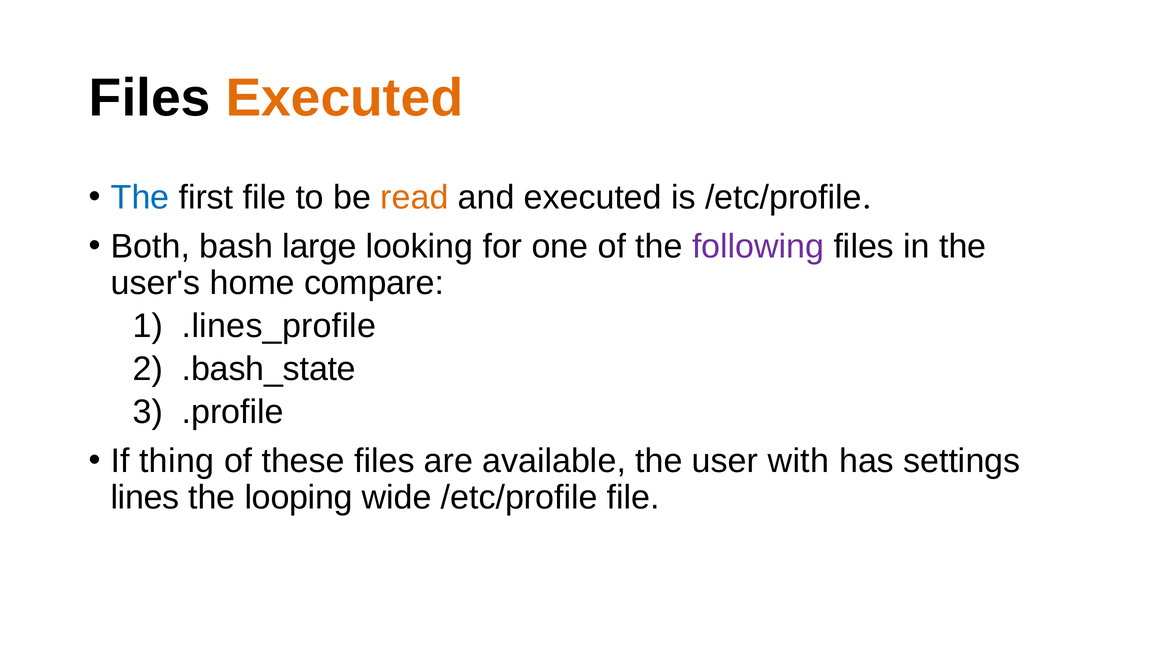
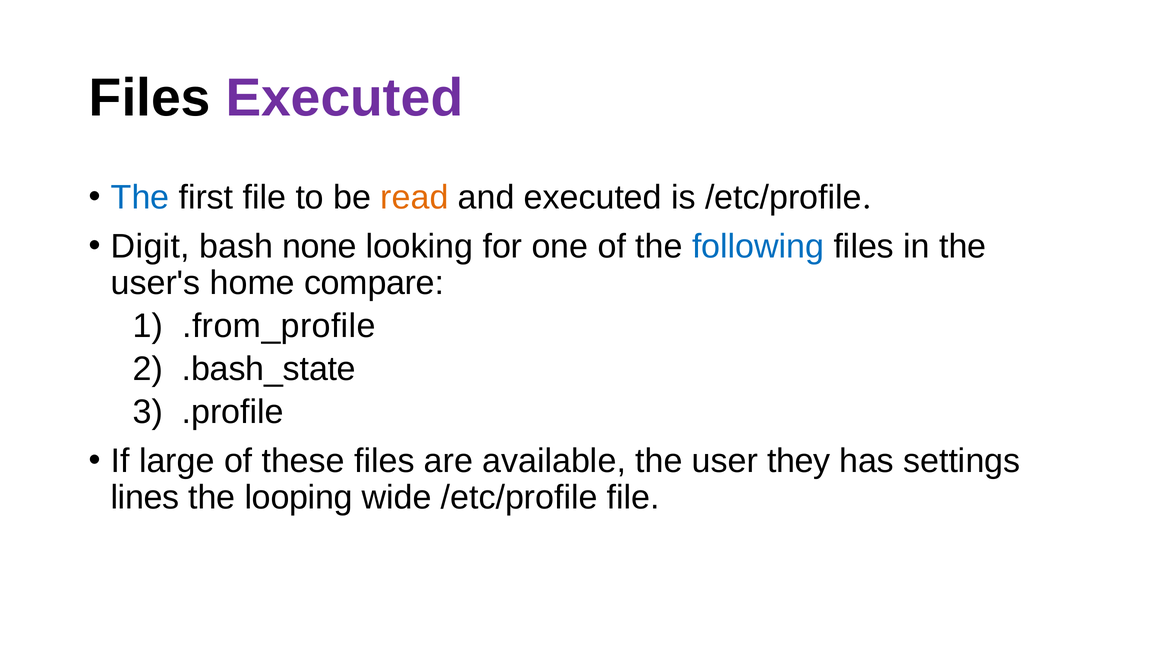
Executed at (344, 98) colour: orange -> purple
Both: Both -> Digit
large: large -> none
following colour: purple -> blue
.lines_profile: .lines_profile -> .from_profile
thing: thing -> large
with: with -> they
